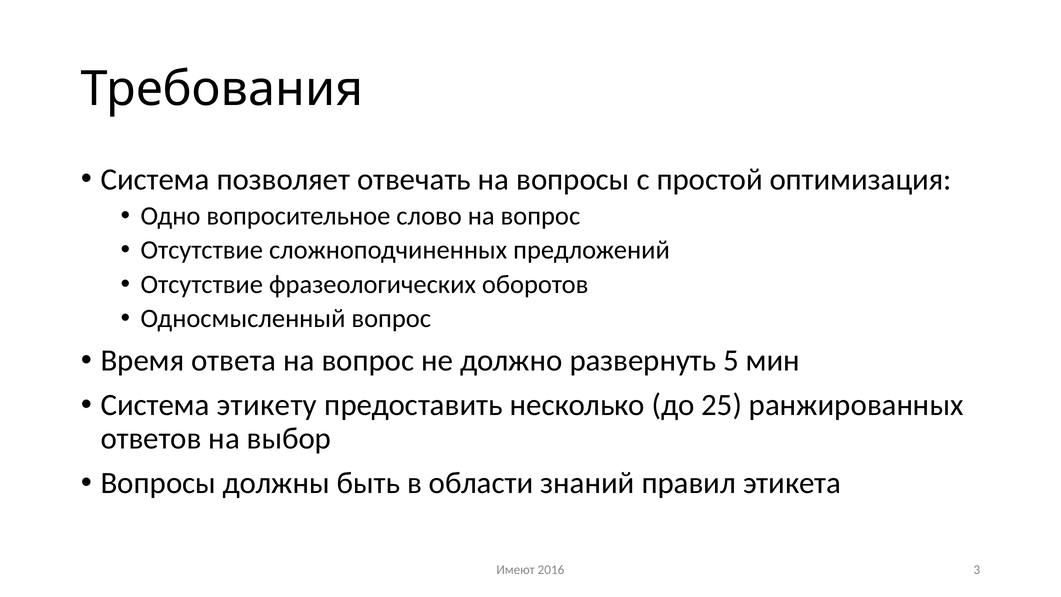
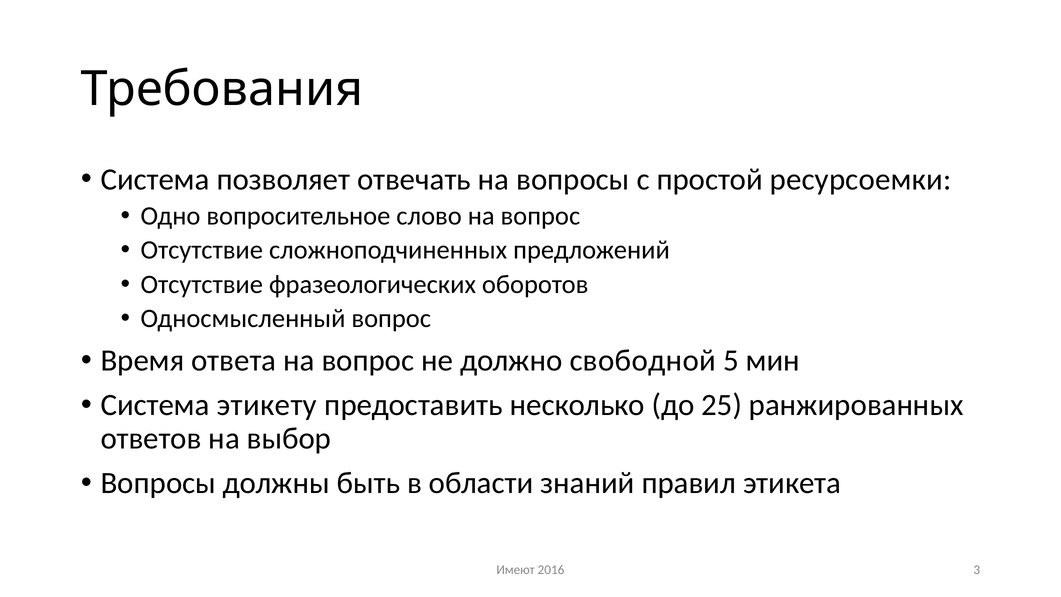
оптимизация: оптимизация -> ресурсоемки
развернуть: развернуть -> свободной
